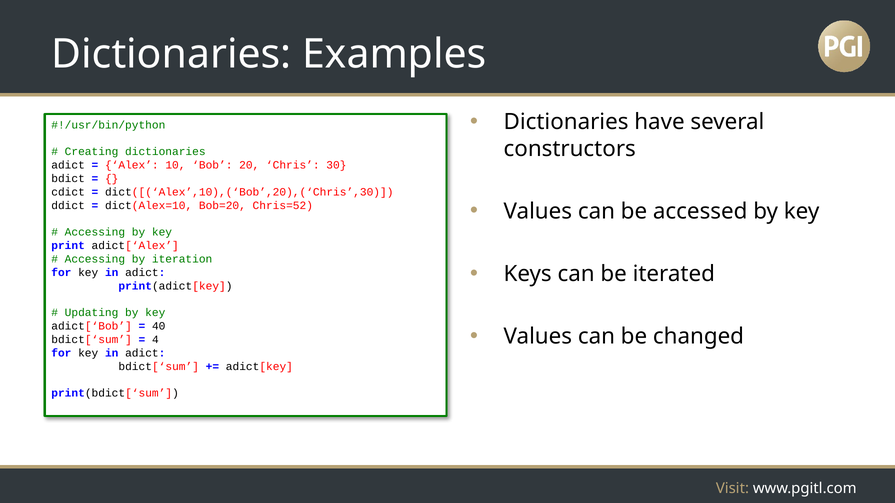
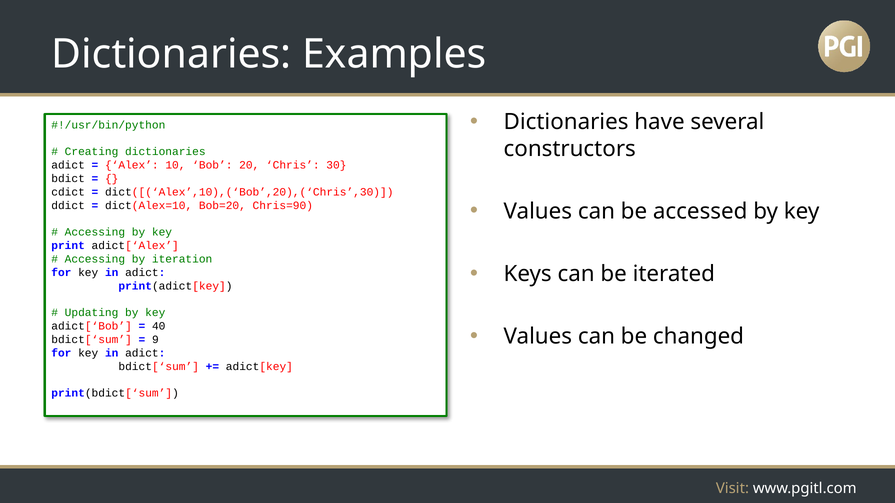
Chris=52: Chris=52 -> Chris=90
4: 4 -> 9
